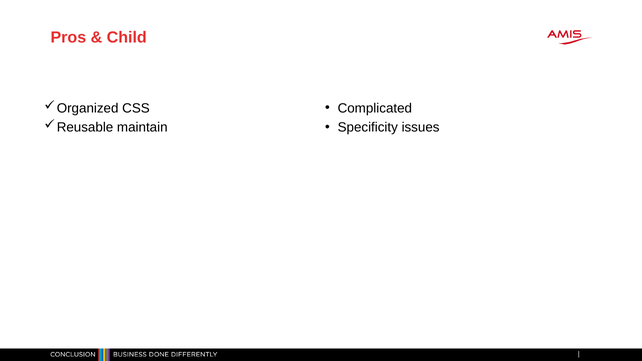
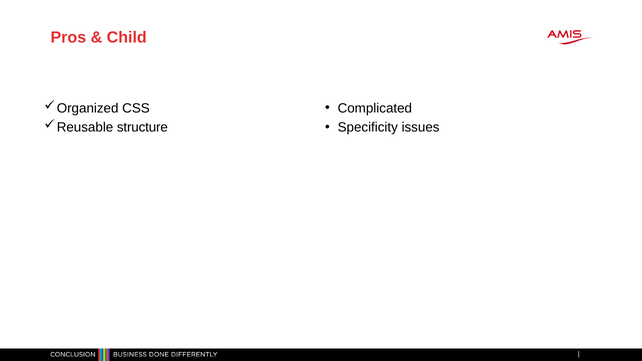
maintain: maintain -> structure
